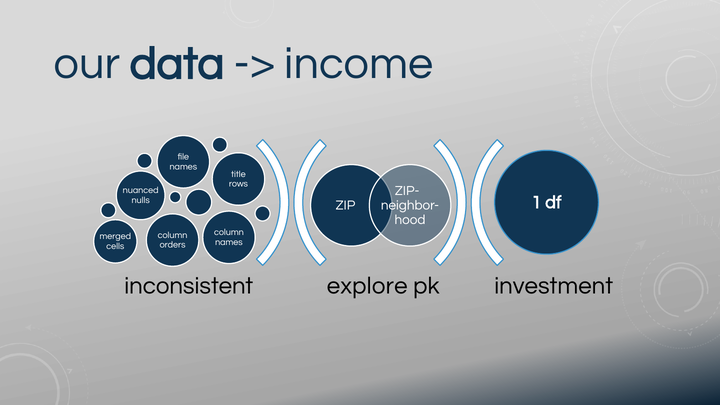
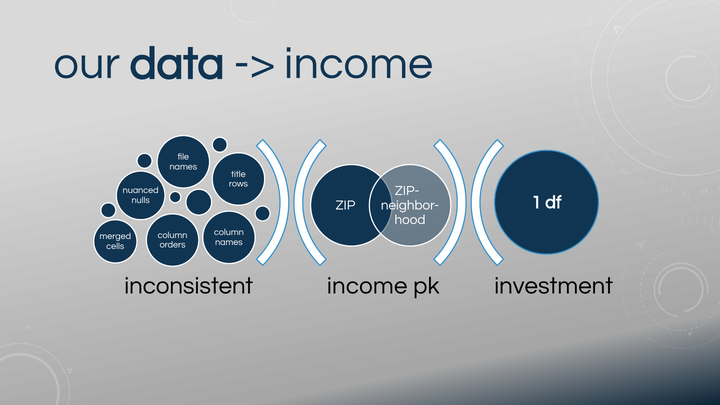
explore at (367, 286): explore -> income
